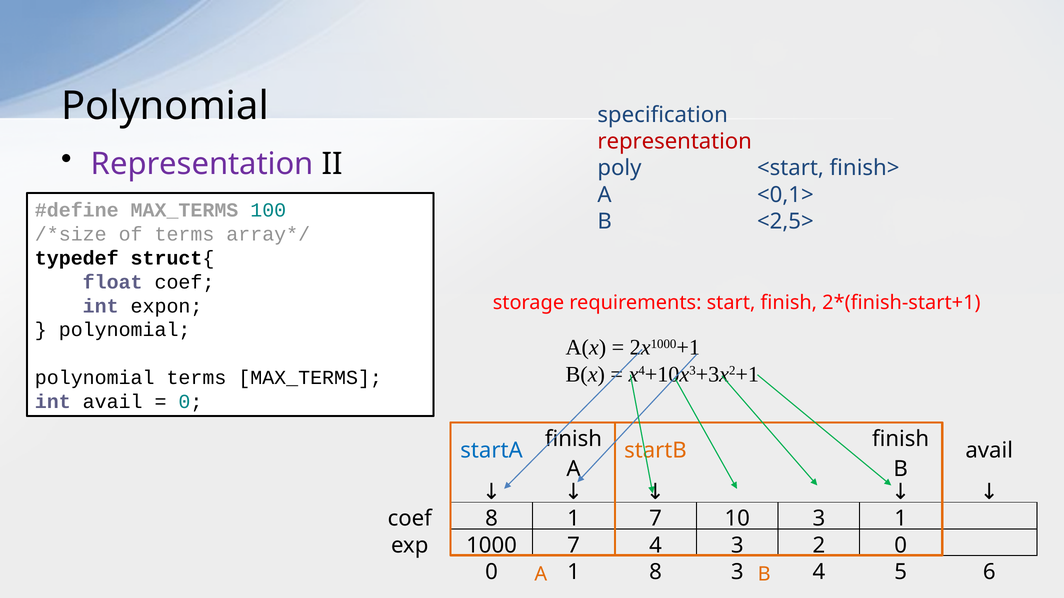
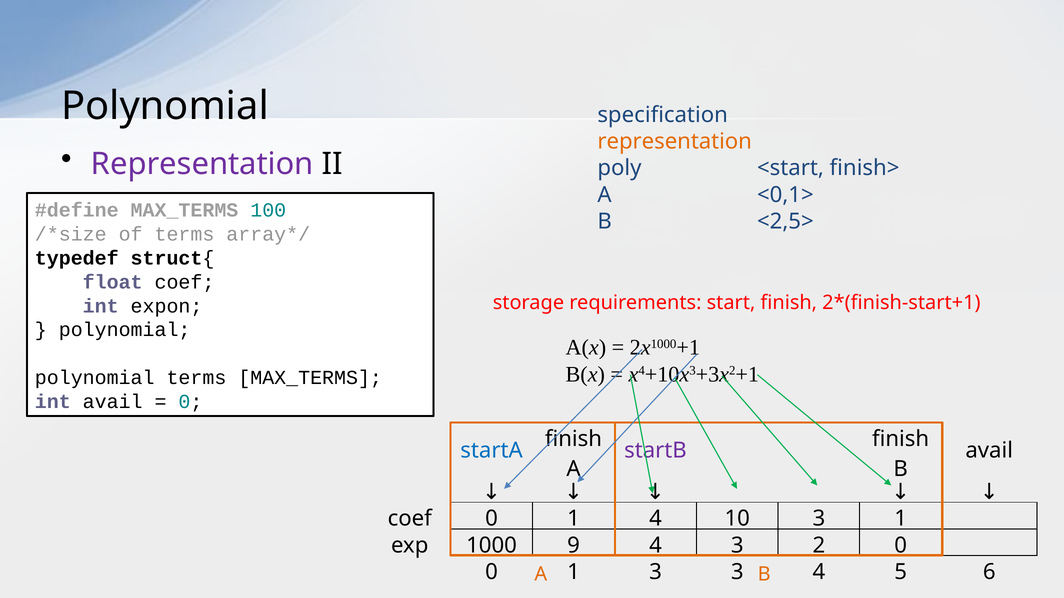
representation at (675, 142) colour: red -> orange
startB colour: orange -> purple
coef 8: 8 -> 0
1 7: 7 -> 4
1000 7: 7 -> 9
1 8: 8 -> 3
